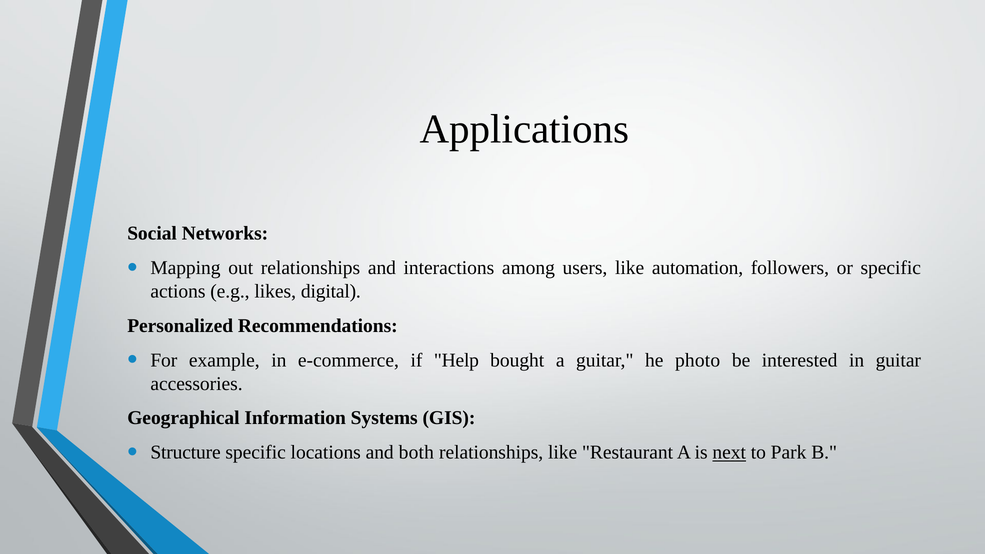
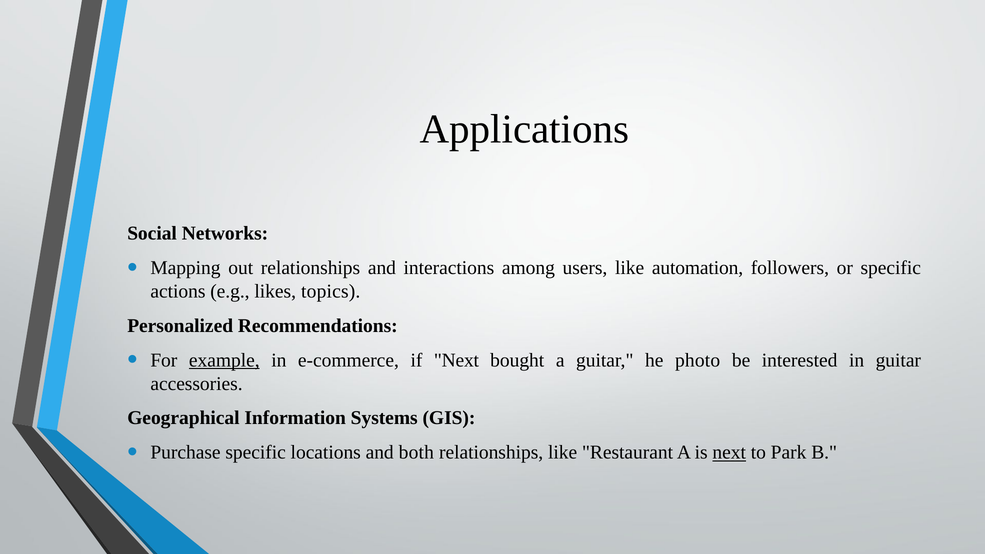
digital: digital -> topics
example underline: none -> present
if Help: Help -> Next
Structure: Structure -> Purchase
